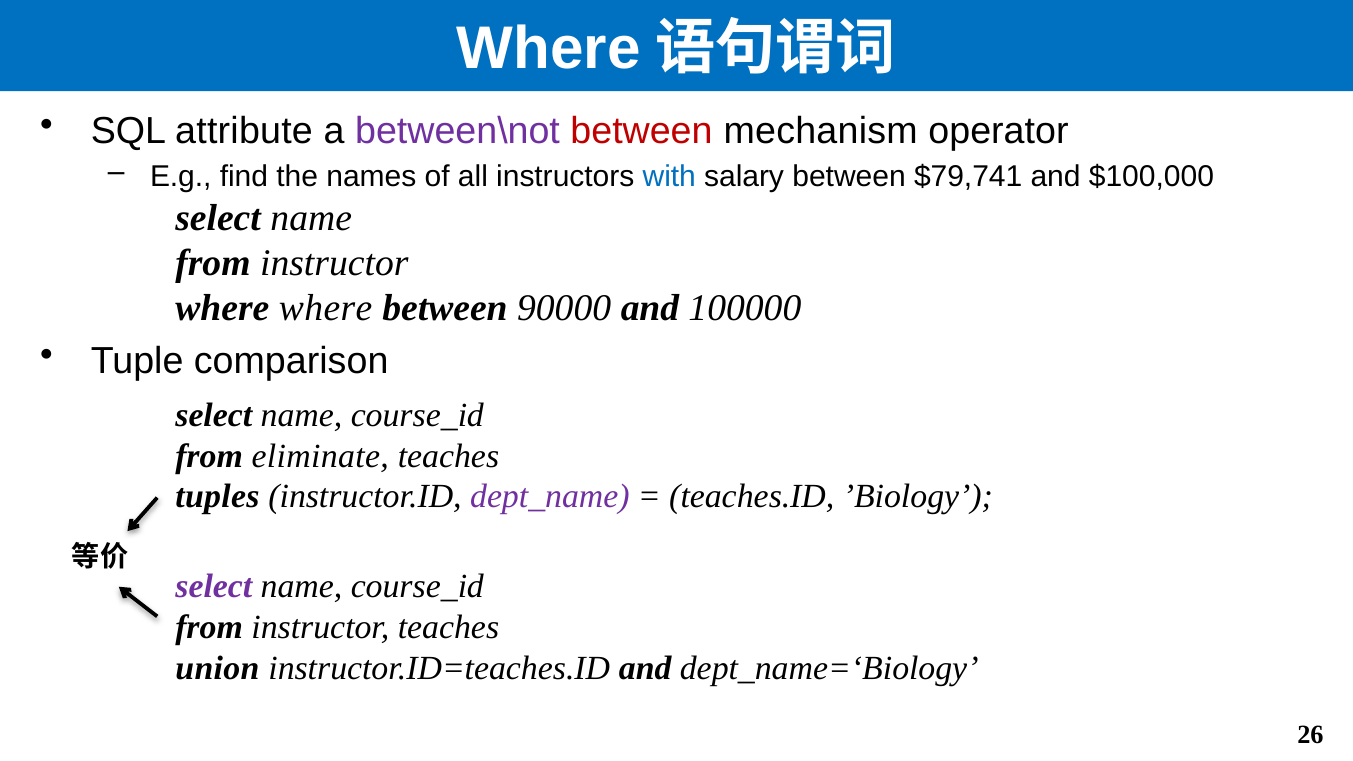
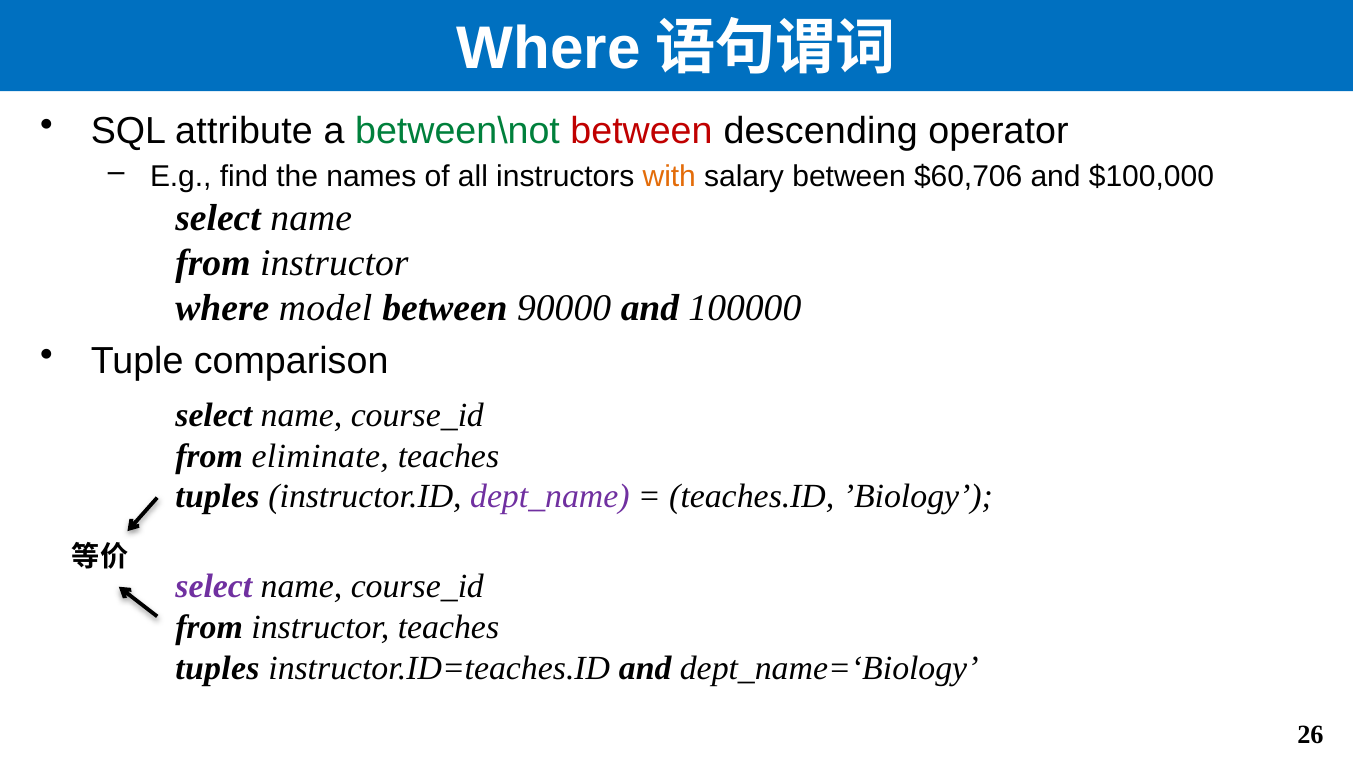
between\not colour: purple -> green
mechanism: mechanism -> descending
with colour: blue -> orange
$79,741: $79,741 -> $60,706
where where: where -> model
union at (217, 668): union -> tuples
